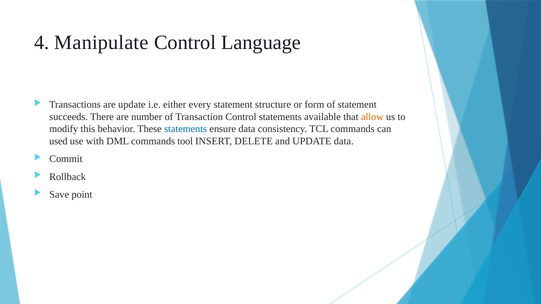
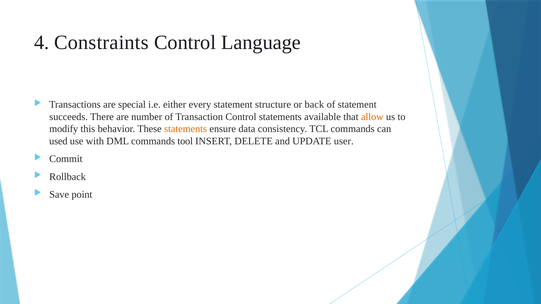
Manipulate: Manipulate -> Constraints
are update: update -> special
form: form -> back
statements at (186, 129) colour: blue -> orange
UPDATE data: data -> user
